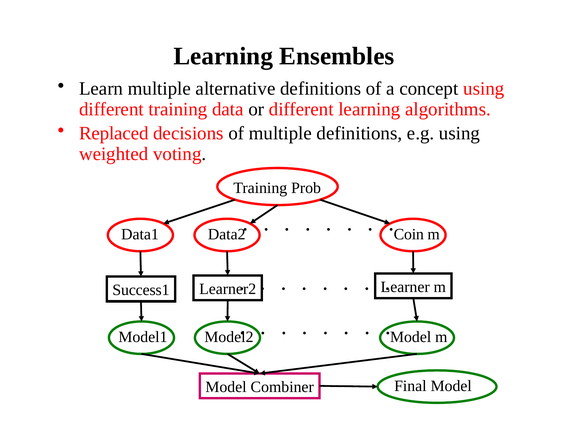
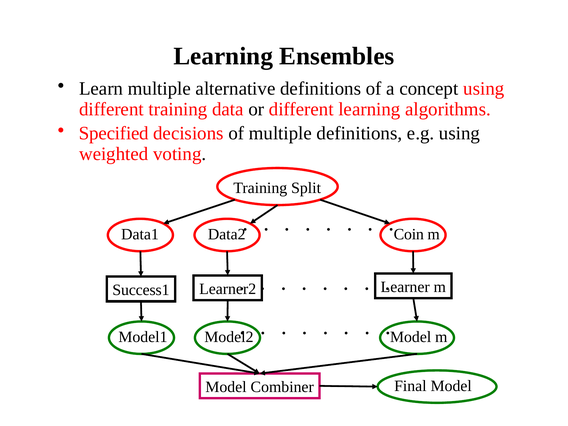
Replaced: Replaced -> Specified
Prob: Prob -> Split
